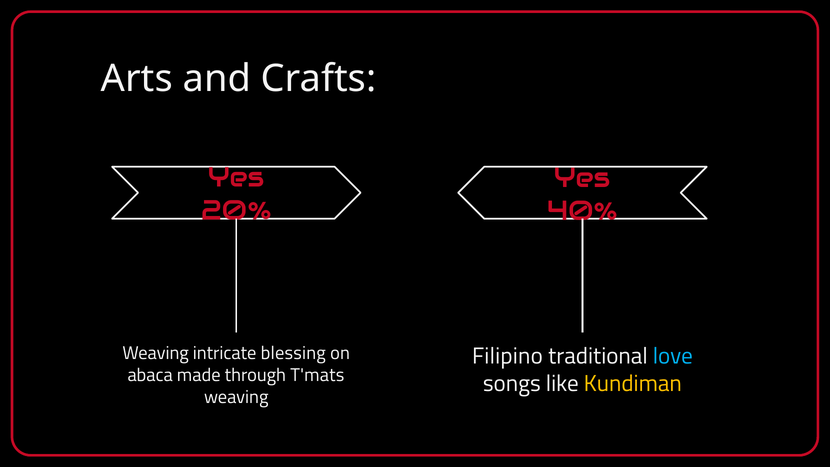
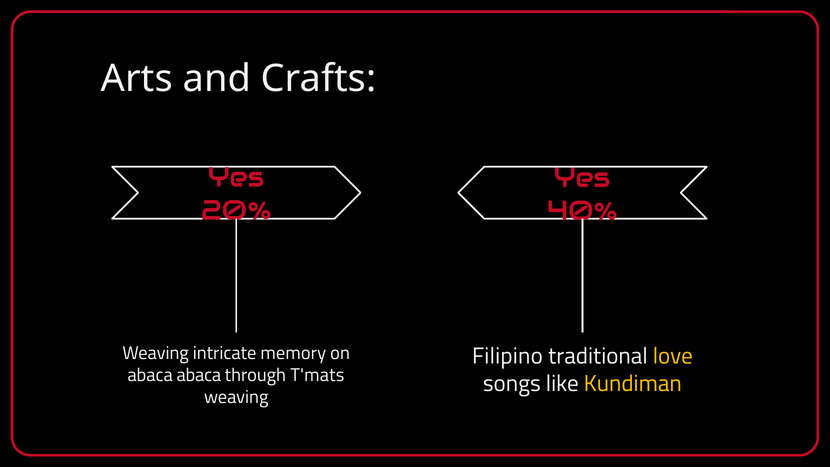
blessing: blessing -> memory
love colour: light blue -> yellow
abaca made: made -> abaca
